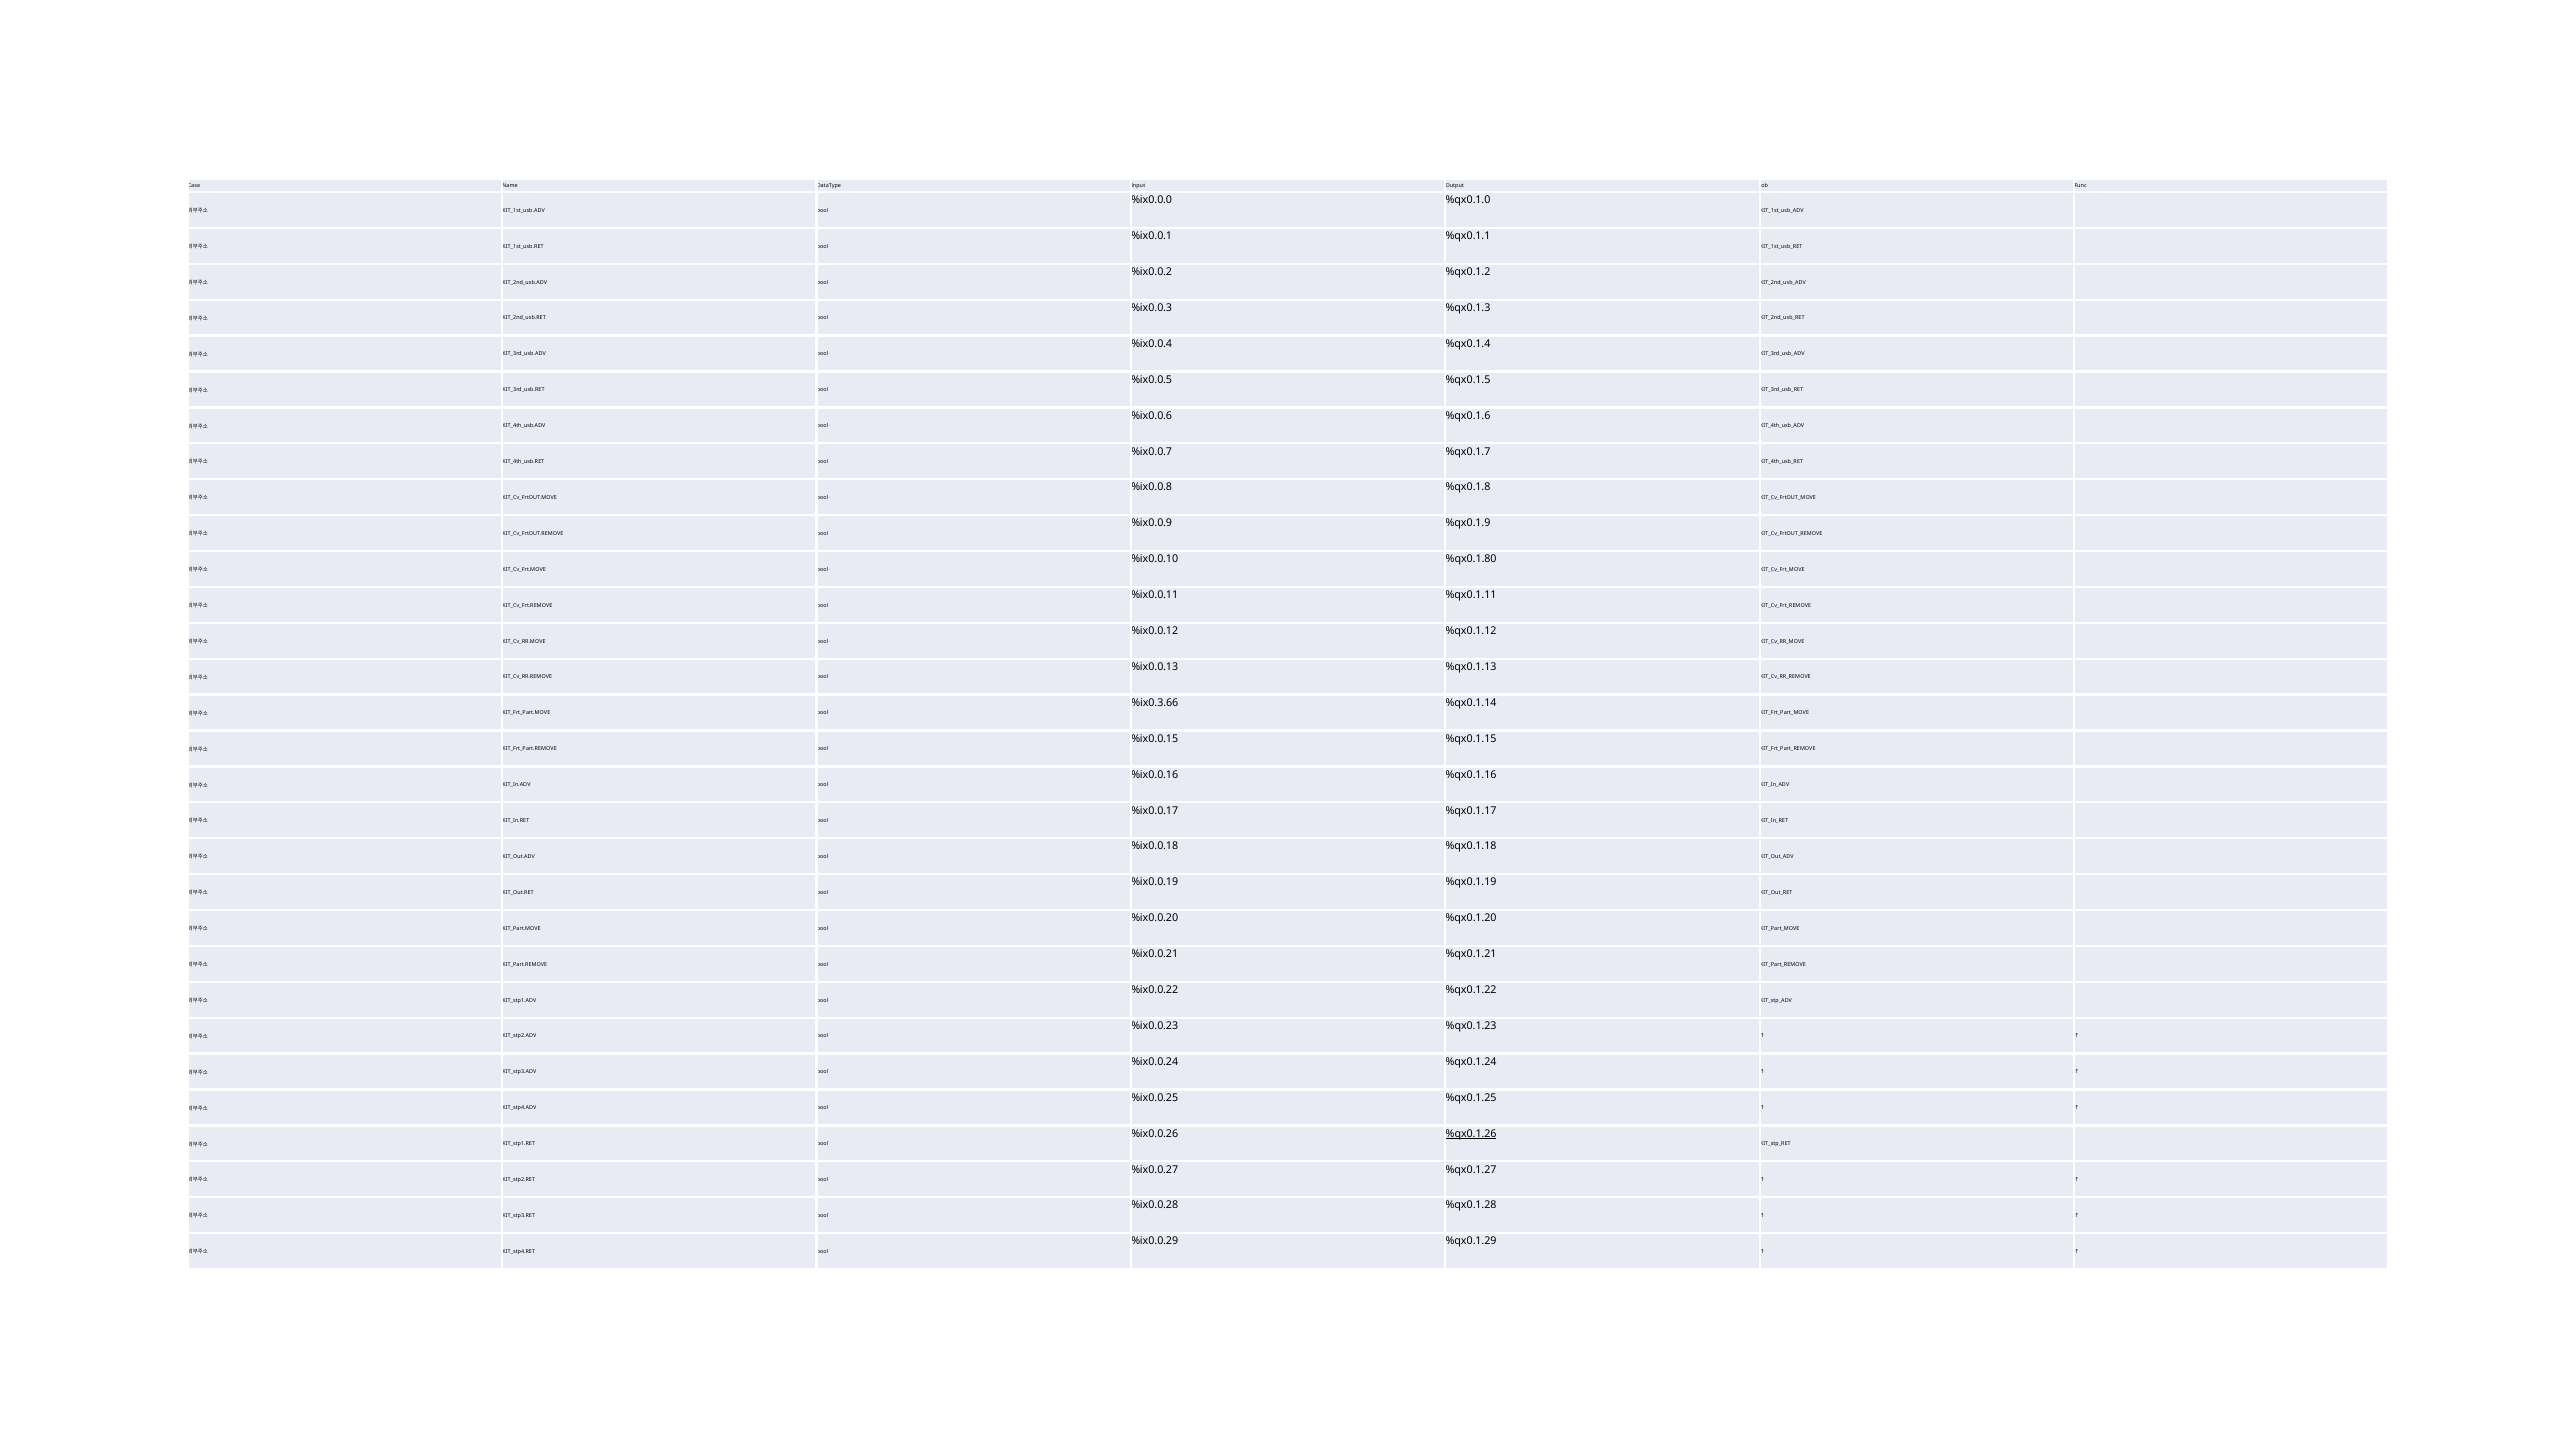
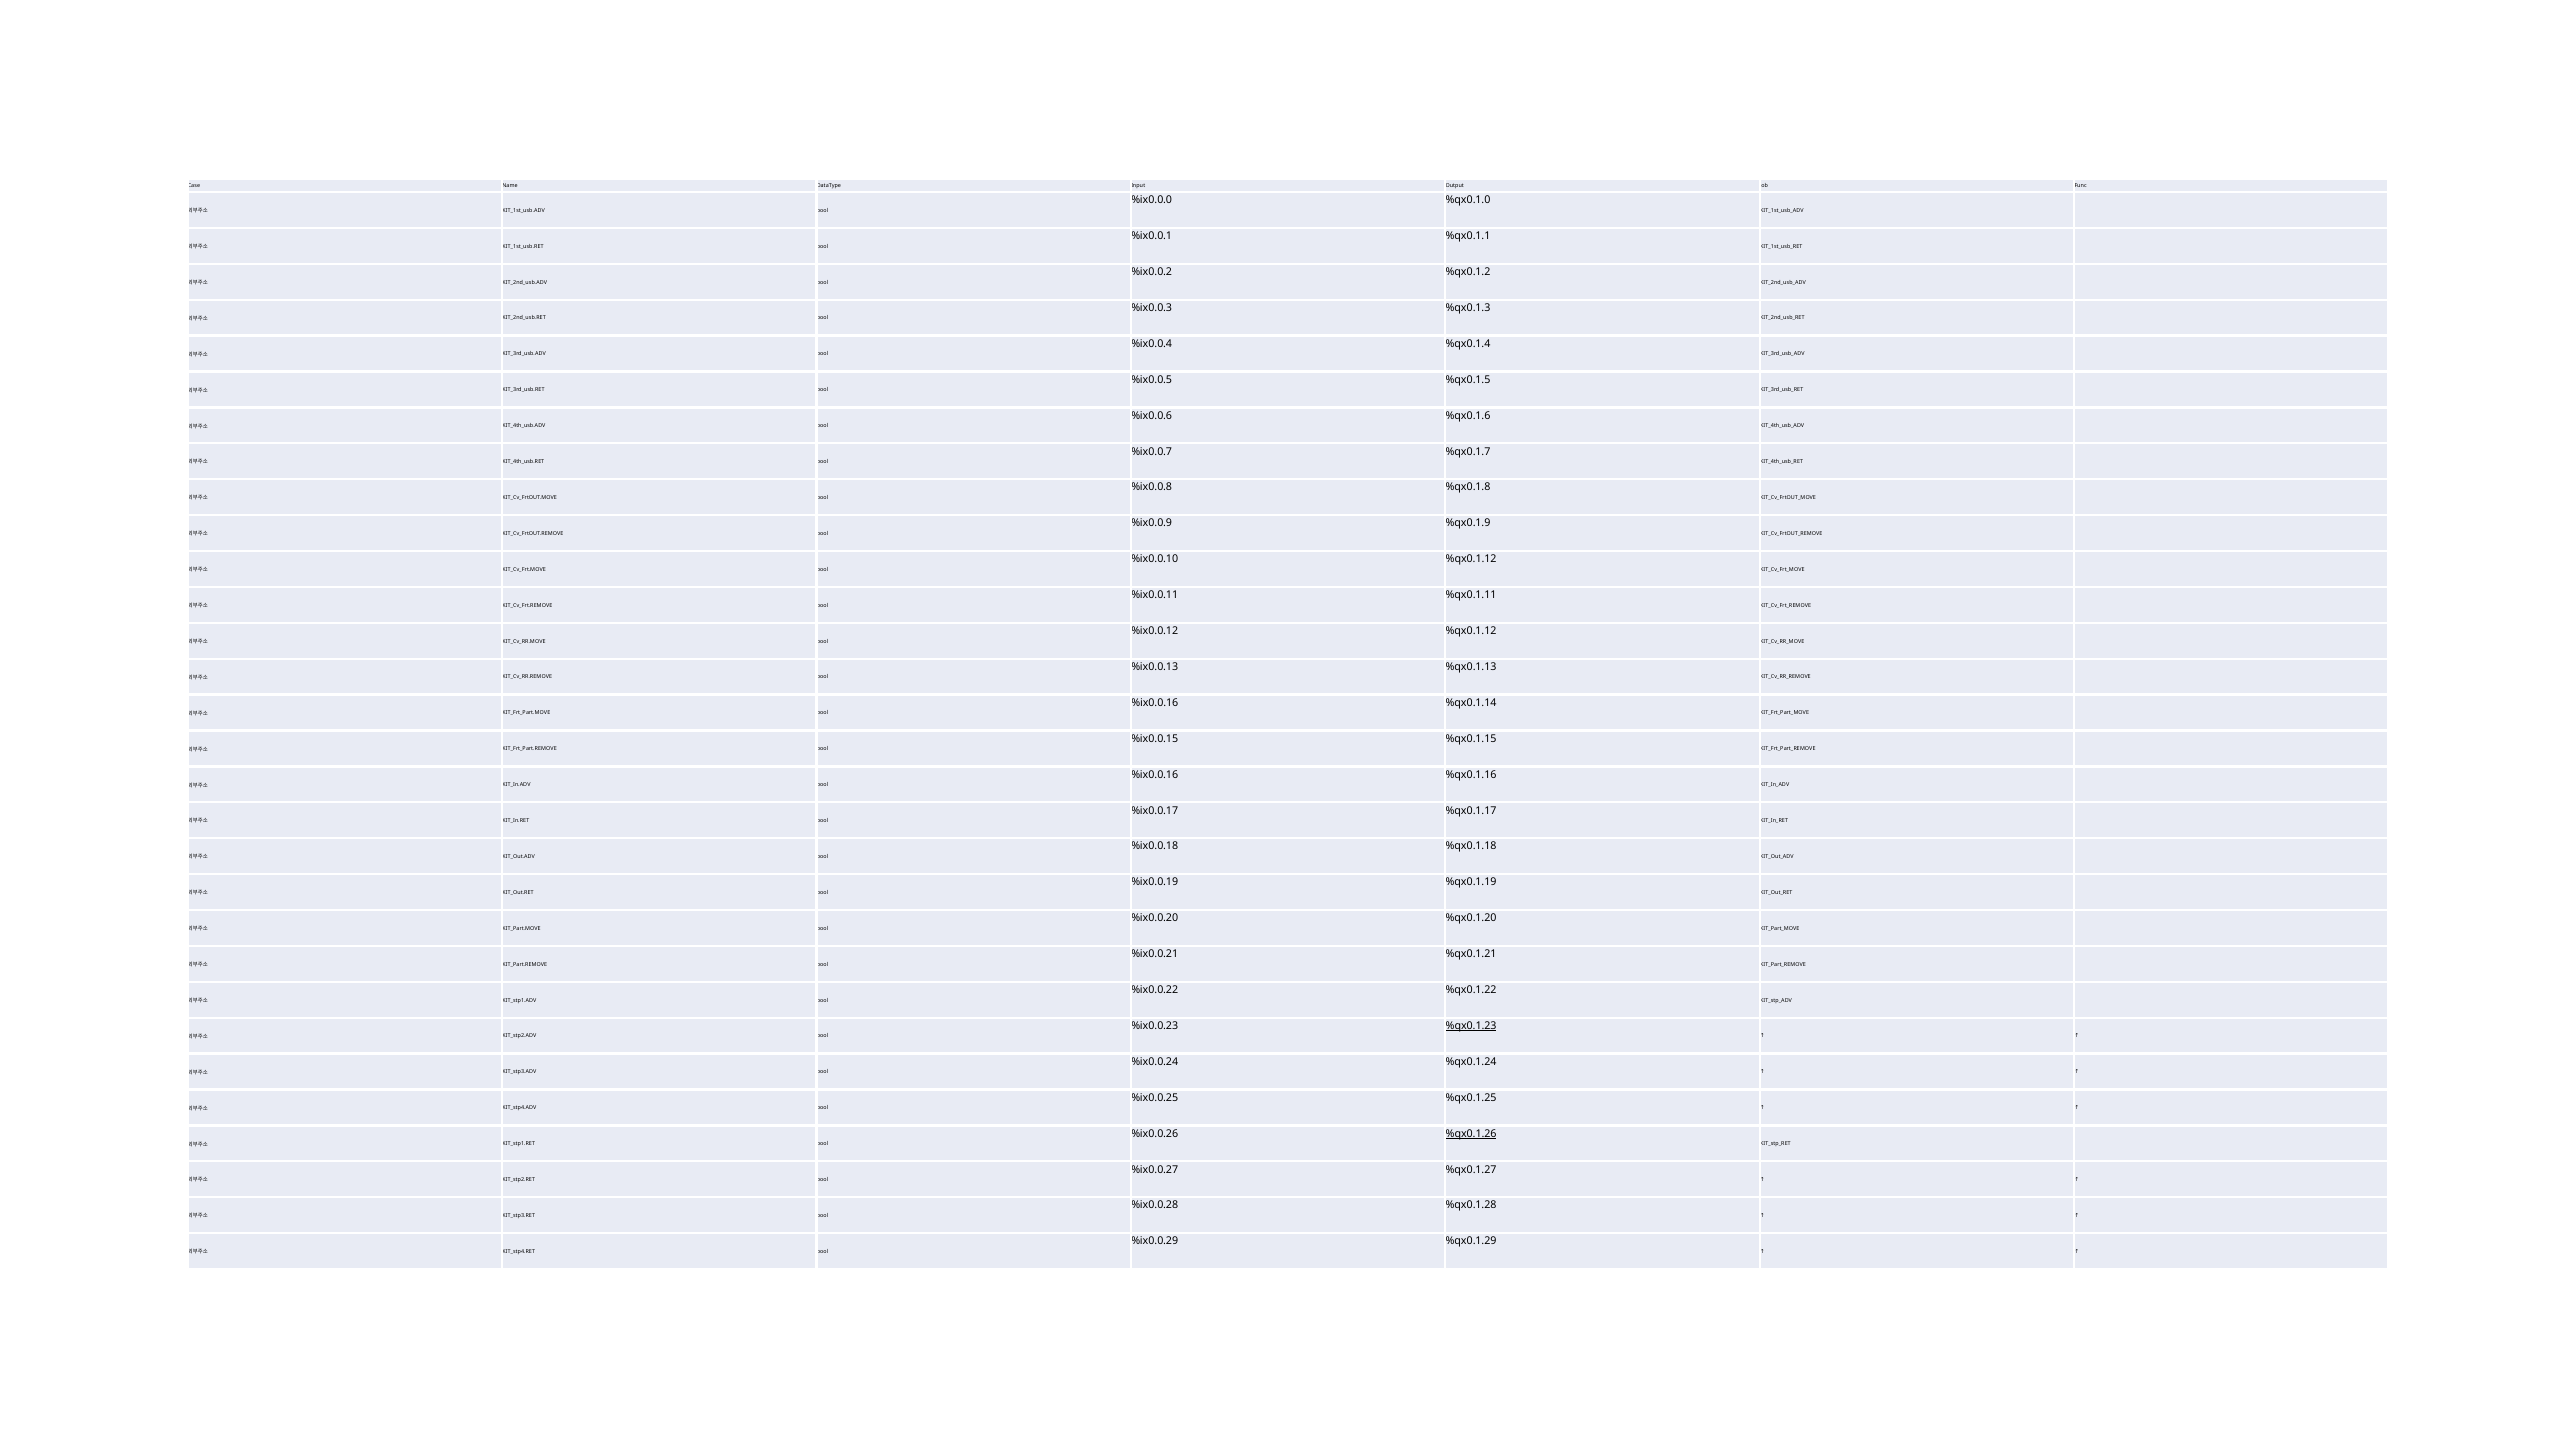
%ix0.0.10 %qx0.1.80: %qx0.1.80 -> %qx0.1.12
%ix0.3.66 at (1155, 703): %ix0.3.66 -> %ix0.0.16
%qx0.1.23 underline: none -> present
